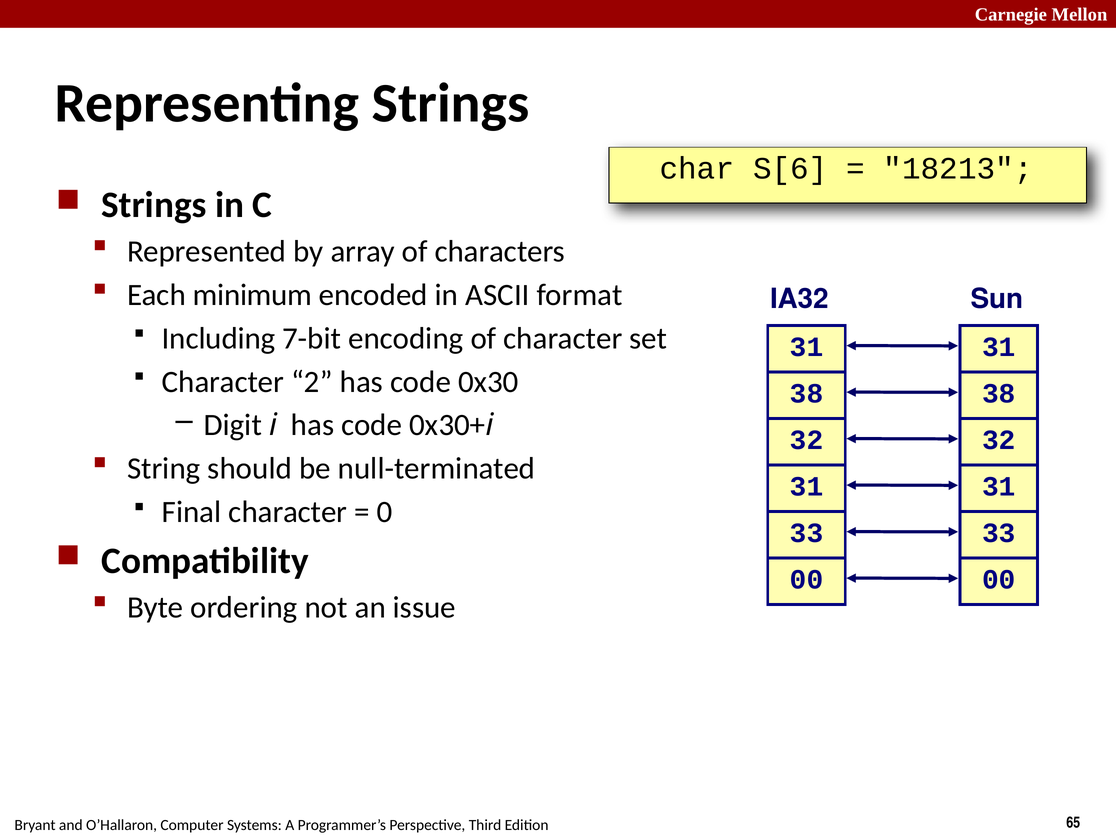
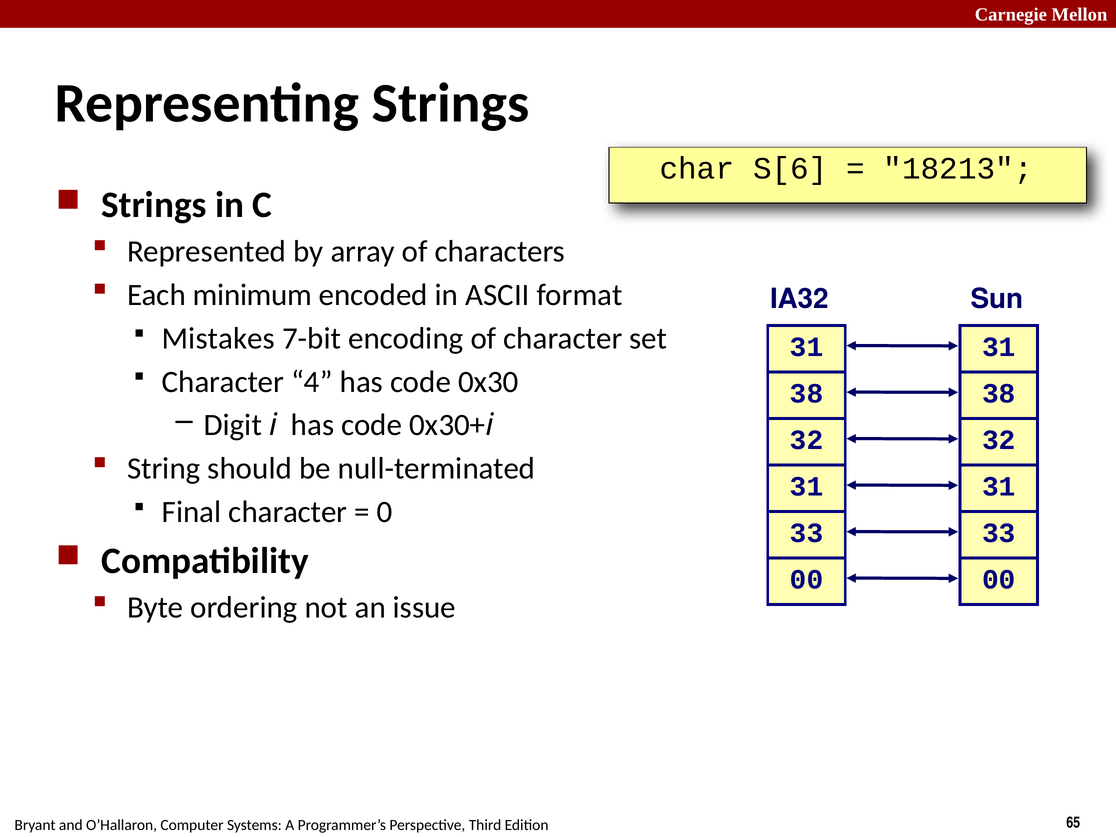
Including: Including -> Mistakes
2: 2 -> 4
